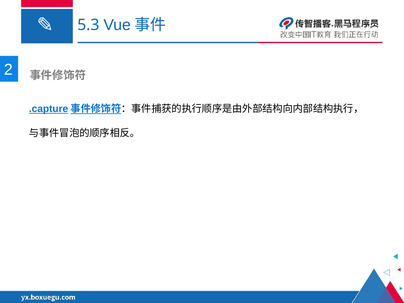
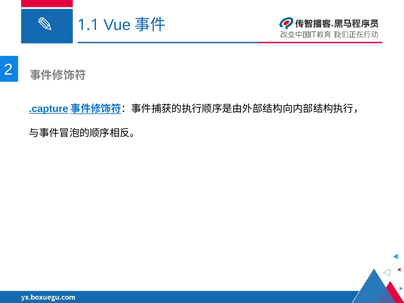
5.3: 5.3 -> 1.1
